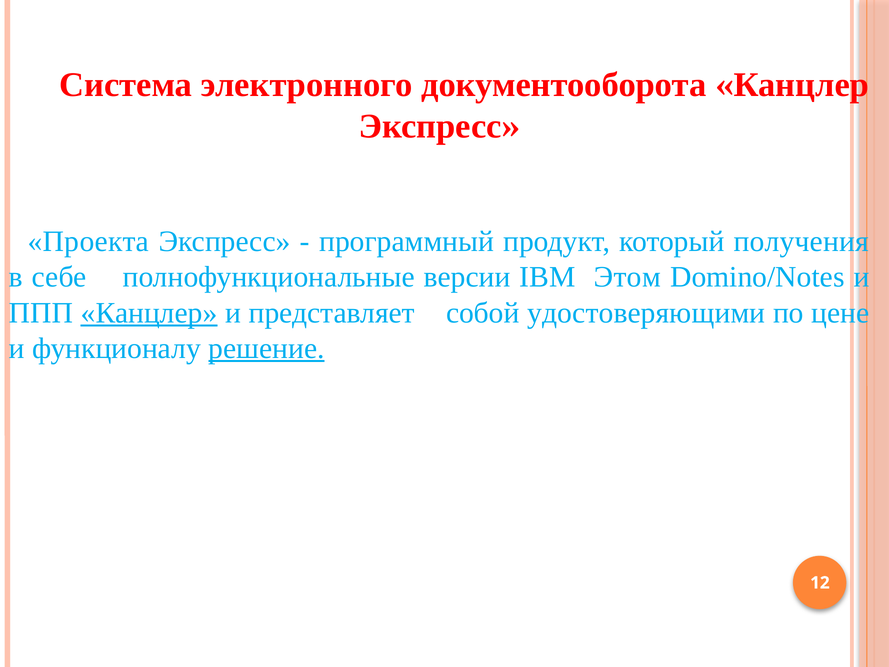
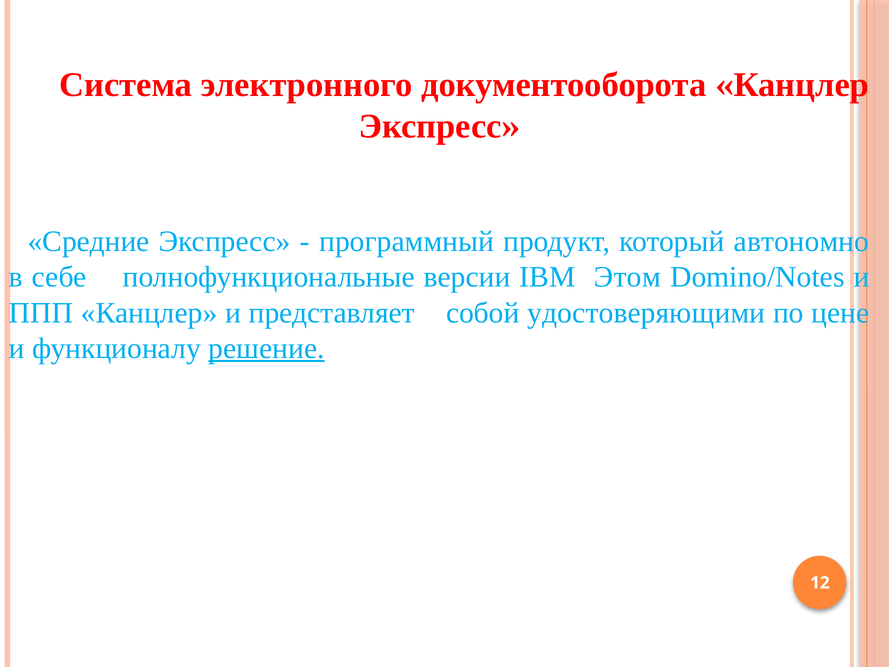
Проекта: Проекта -> Средние
получения: получения -> автономно
Канцлер at (149, 313) underline: present -> none
